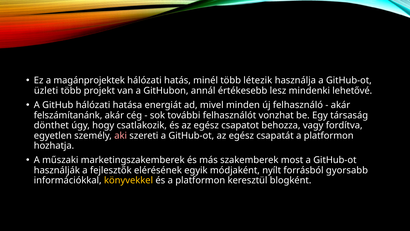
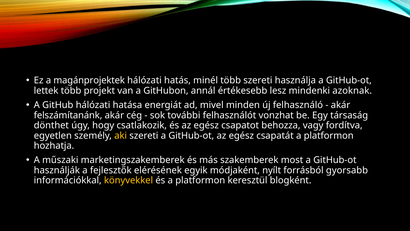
több létezik: létezik -> szereti
üzleti: üzleti -> lettek
lehetővé: lehetővé -> azoknak
aki colour: pink -> yellow
